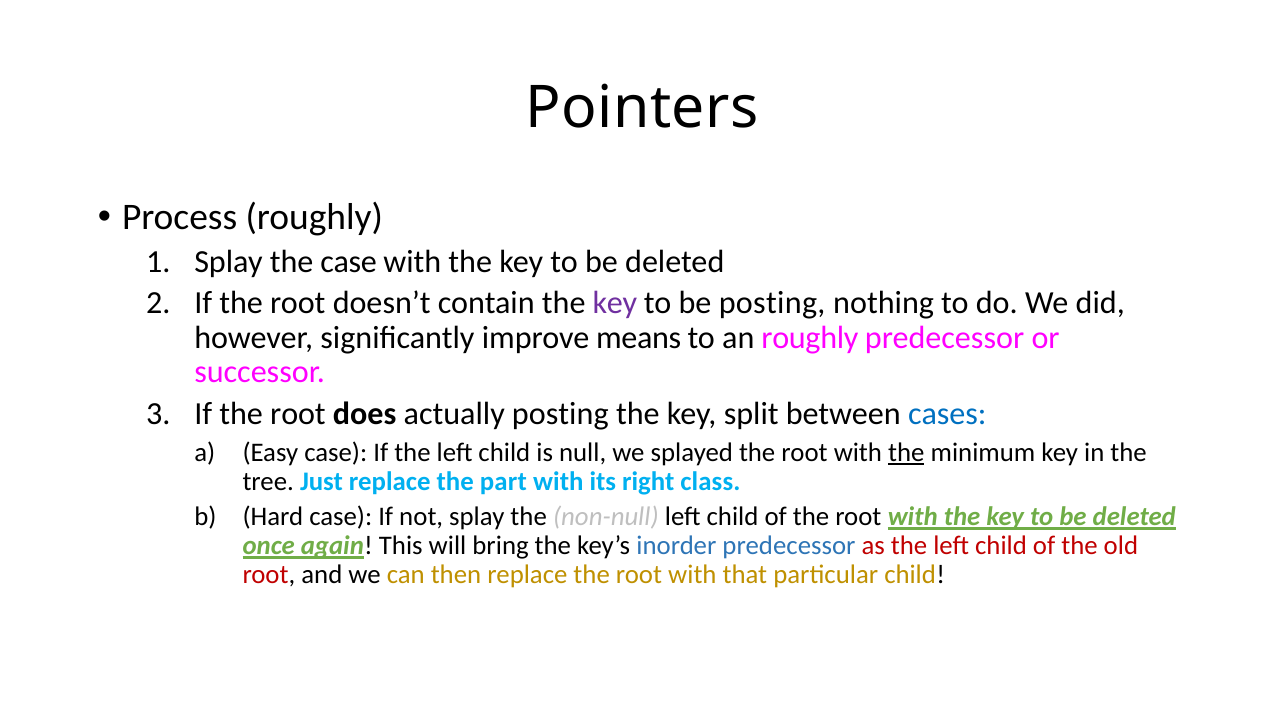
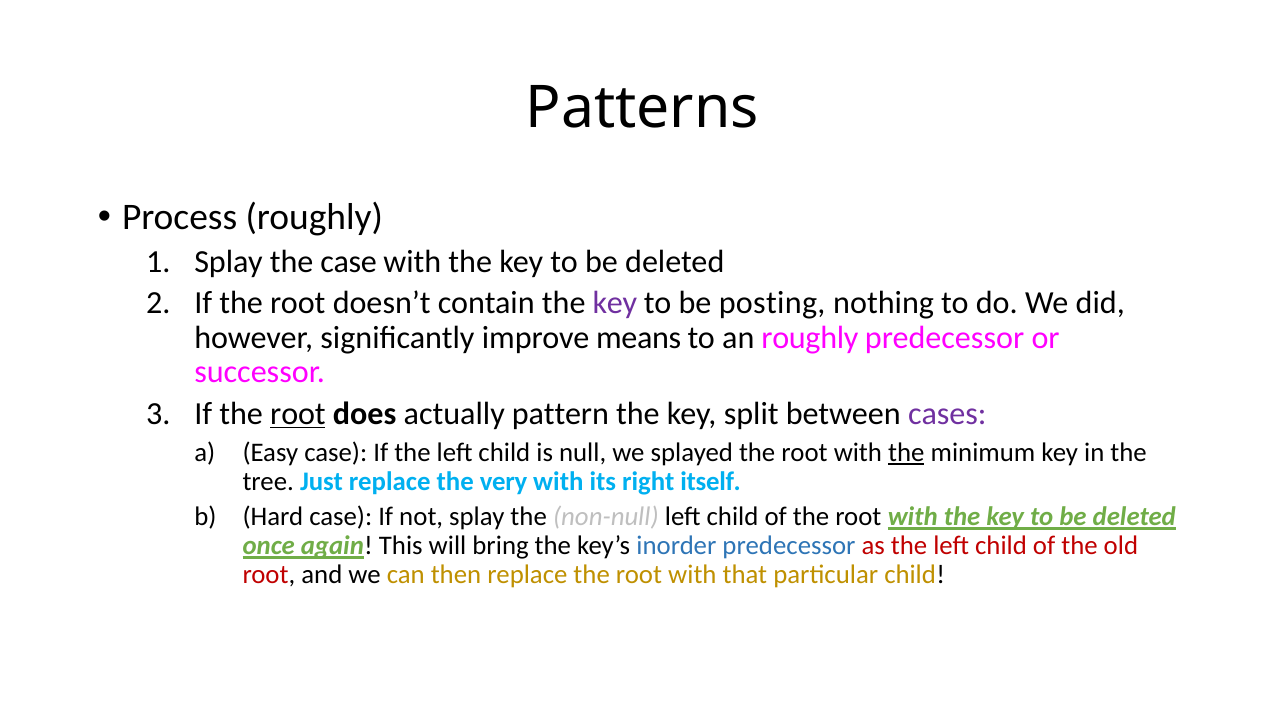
Pointers: Pointers -> Patterns
root at (298, 414) underline: none -> present
actually posting: posting -> pattern
cases colour: blue -> purple
part: part -> very
class: class -> itself
